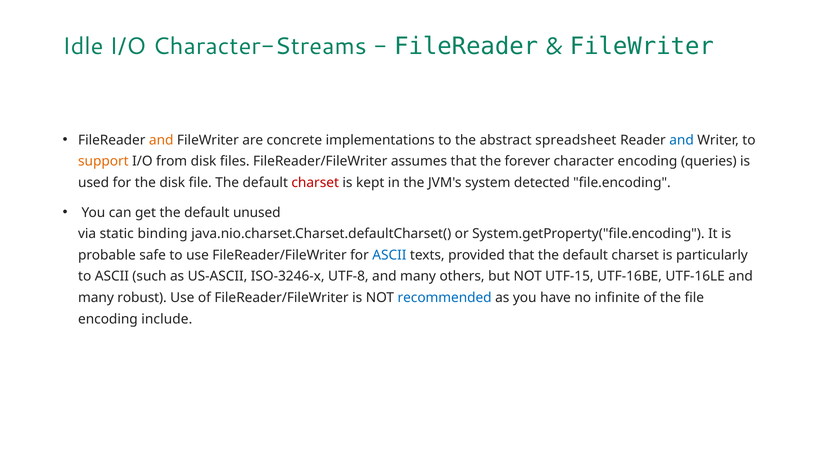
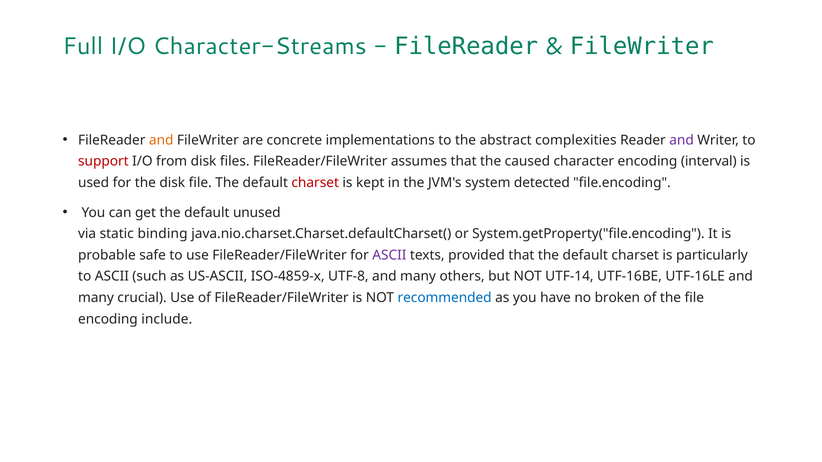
Idle: Idle -> Full
spreadsheet: spreadsheet -> complexities
and at (682, 140) colour: blue -> purple
support colour: orange -> red
forever: forever -> caused
queries: queries -> interval
ASCII at (389, 255) colour: blue -> purple
ISO-3246-x: ISO-3246-x -> ISO-4859-x
UTF-15: UTF-15 -> UTF-14
robust: robust -> crucial
infinite: infinite -> broken
